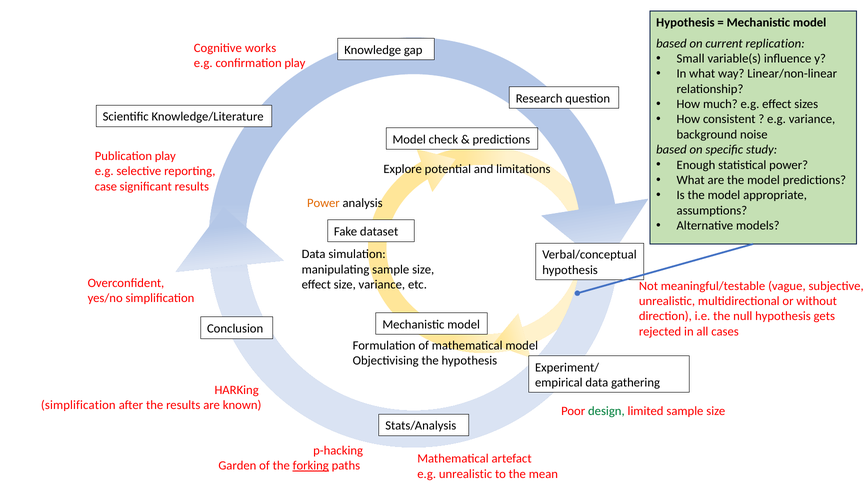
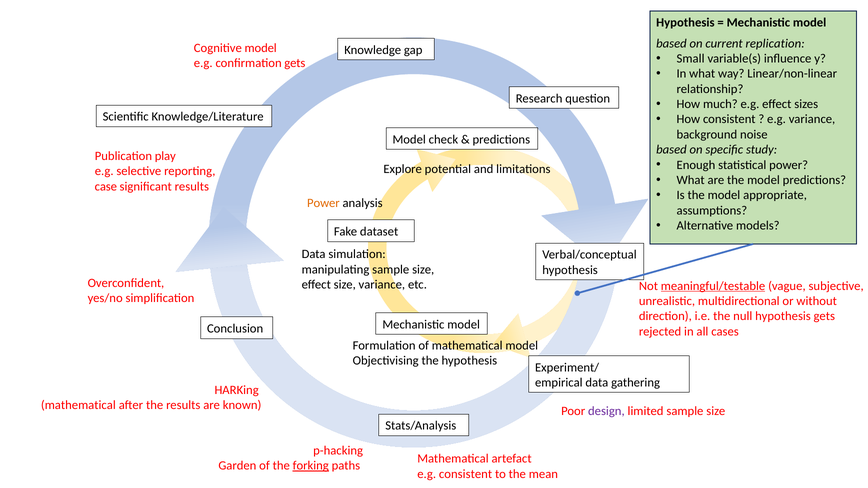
Cognitive works: works -> model
confirmation play: play -> gets
meaningful/testable underline: none -> present
simplification at (78, 405): simplification -> mathematical
design colour: green -> purple
e.g unrealistic: unrealistic -> consistent
